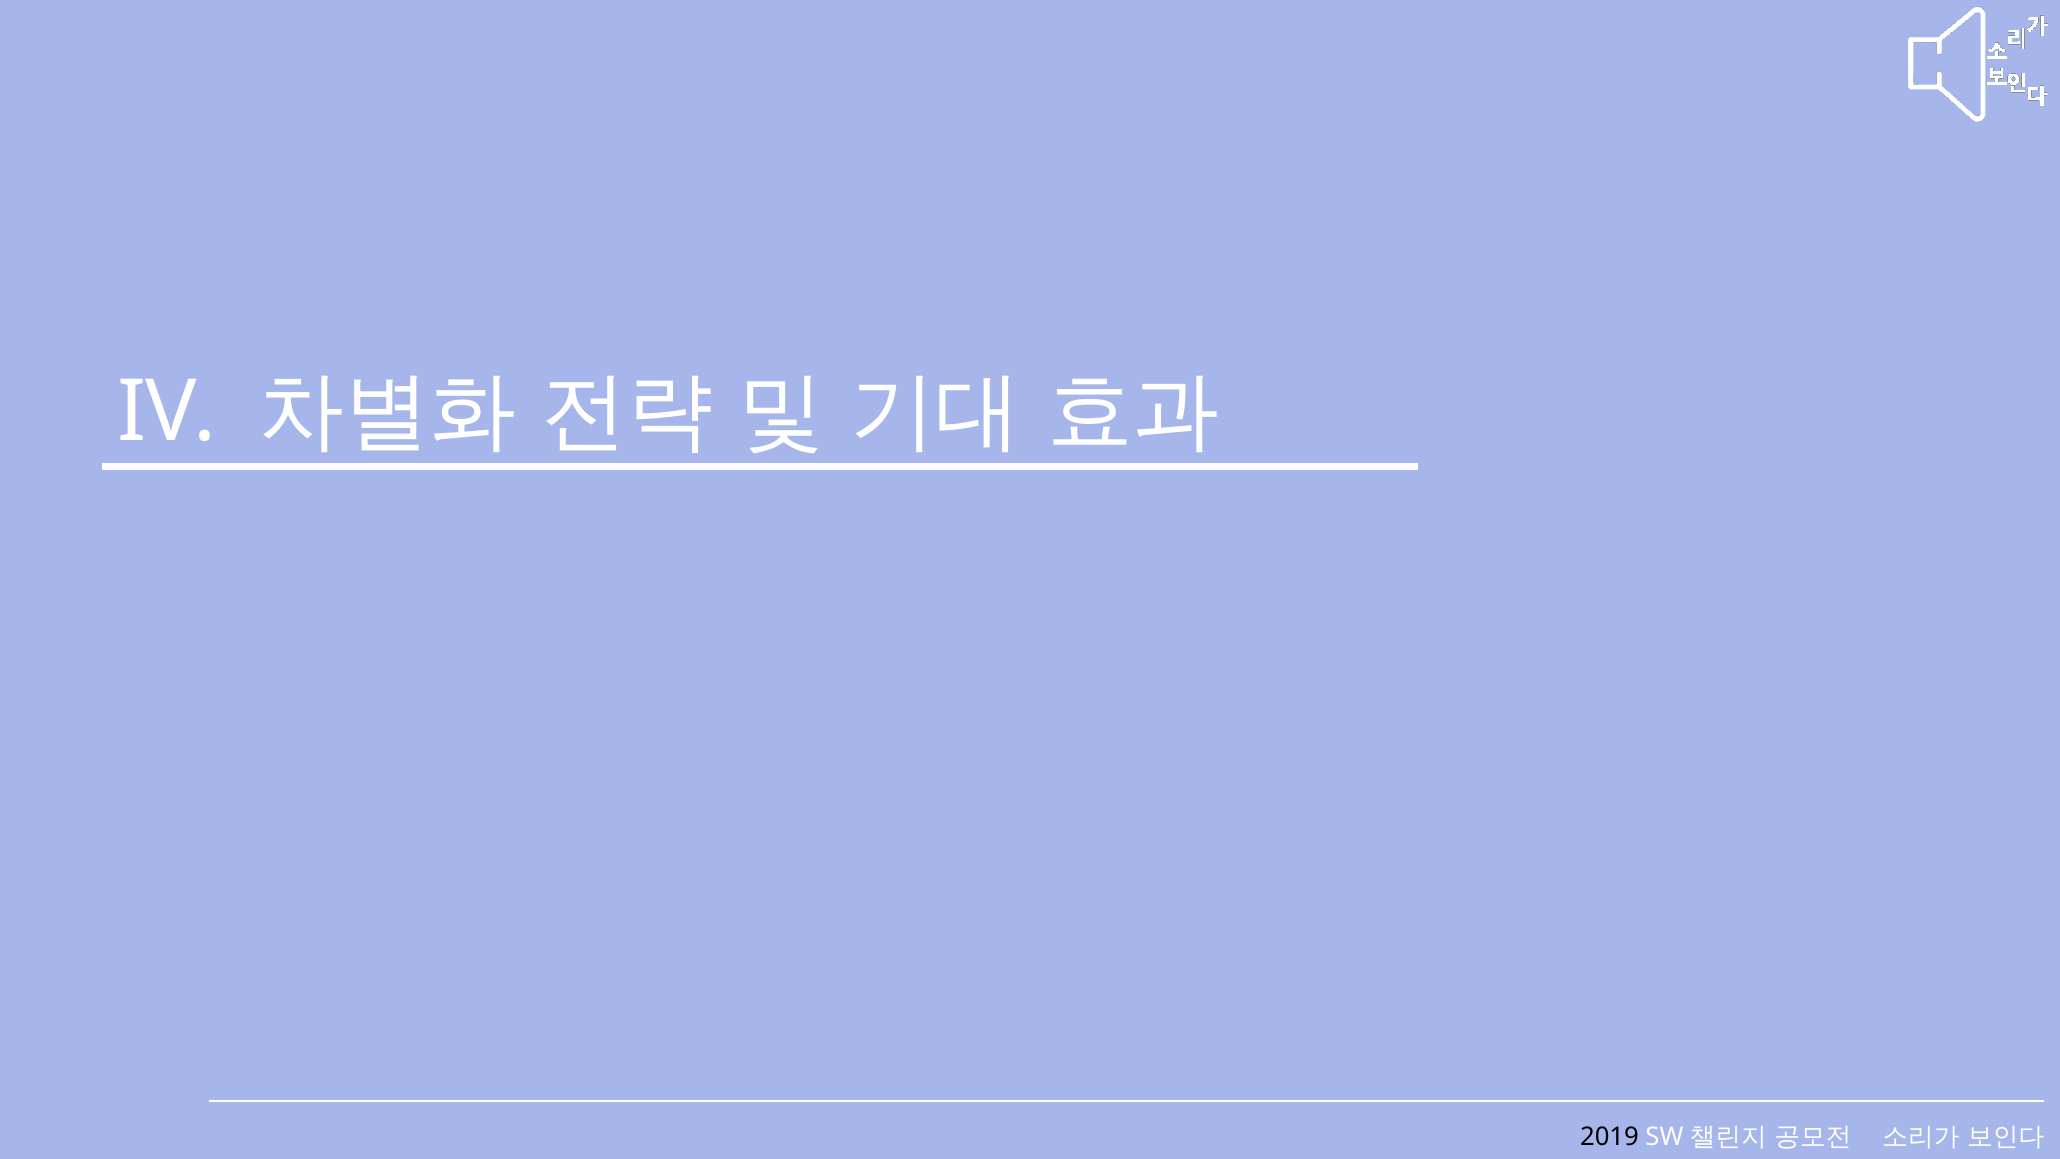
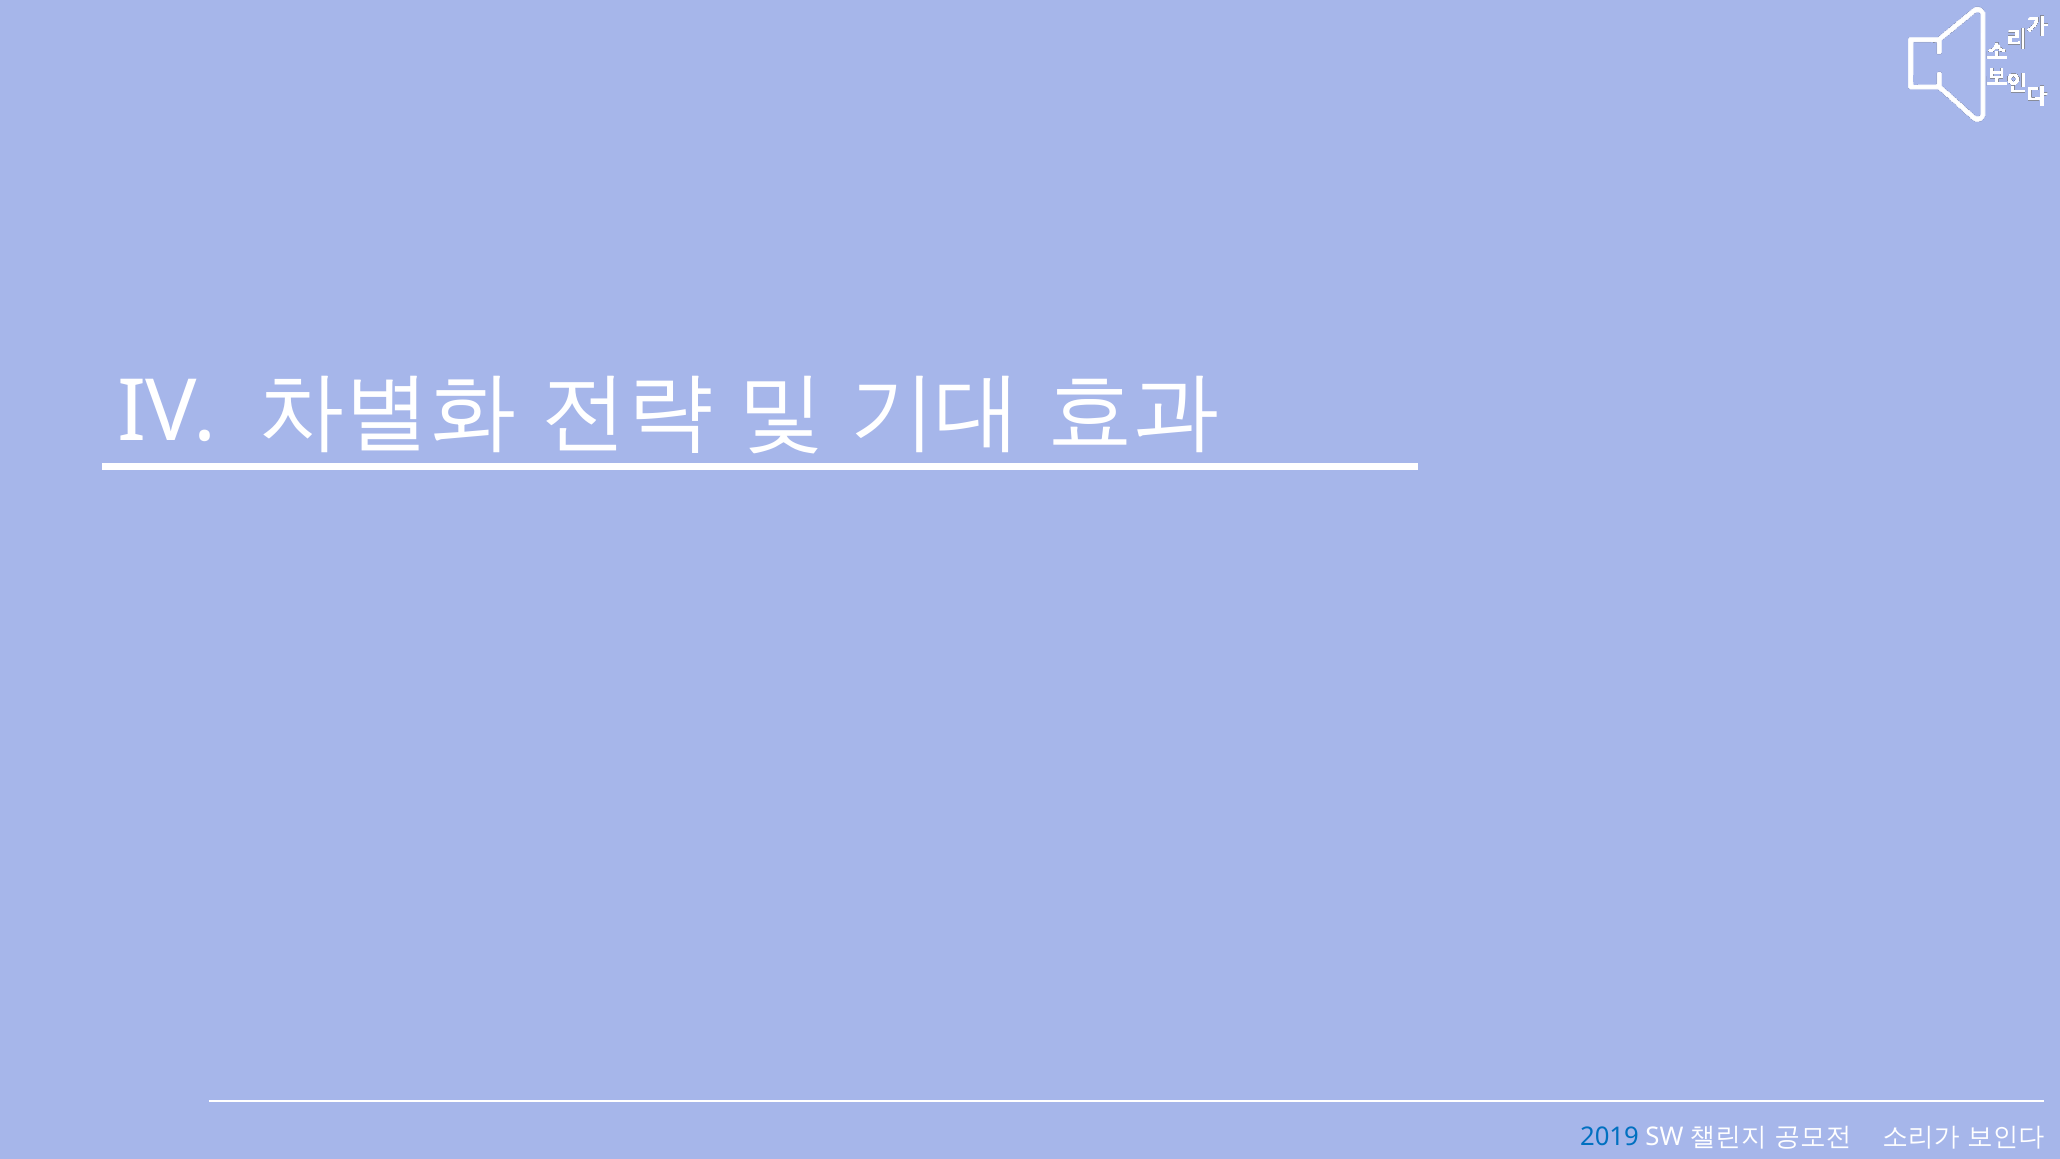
2019 colour: black -> blue
